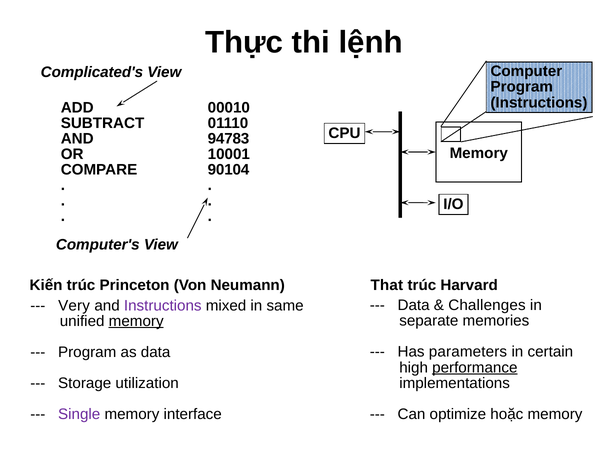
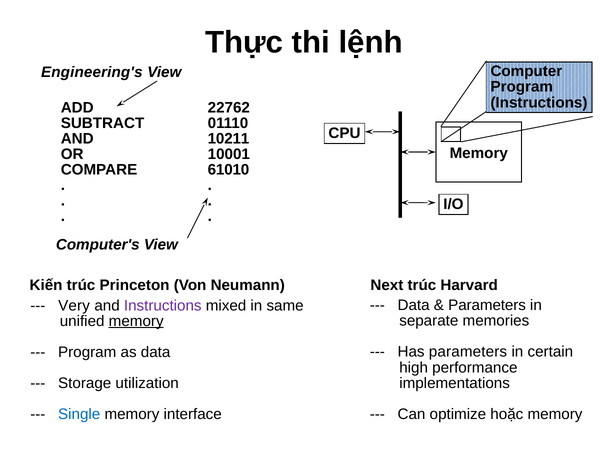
Complicated's: Complicated's -> Engineering's
00010: 00010 -> 22762
94783: 94783 -> 10211
90104: 90104 -> 61010
That: That -> Next
Challenges at (487, 305): Challenges -> Parameters
performance underline: present -> none
Single colour: purple -> blue
